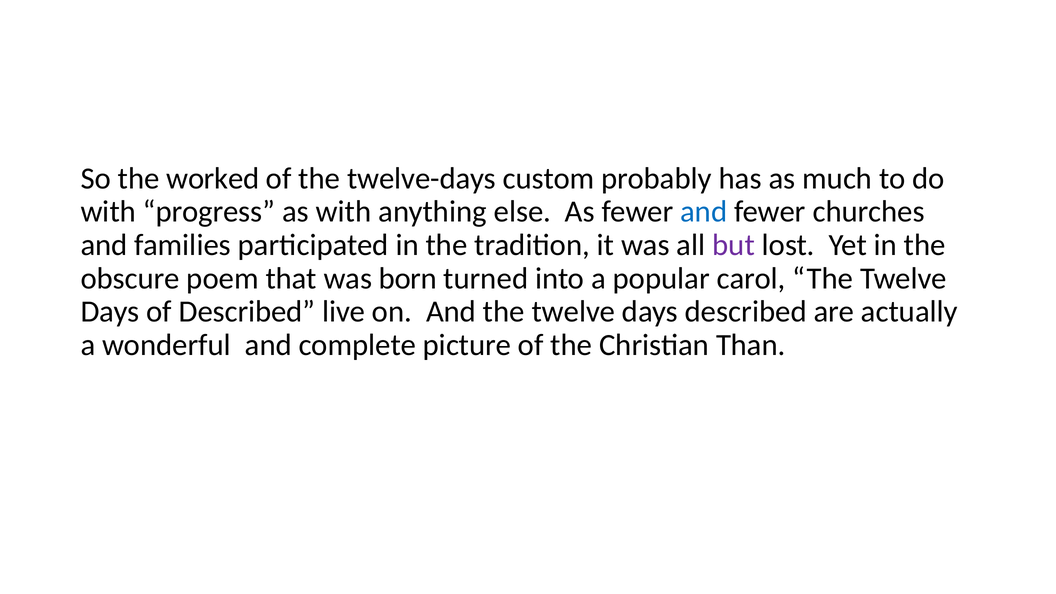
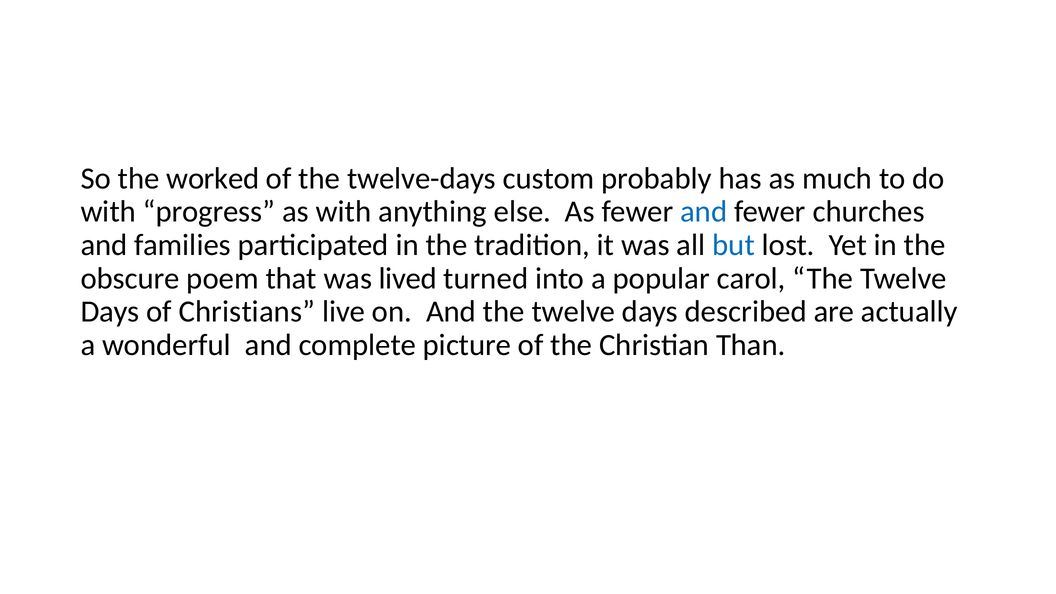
but colour: purple -> blue
born: born -> lived
of Described: Described -> Christians
